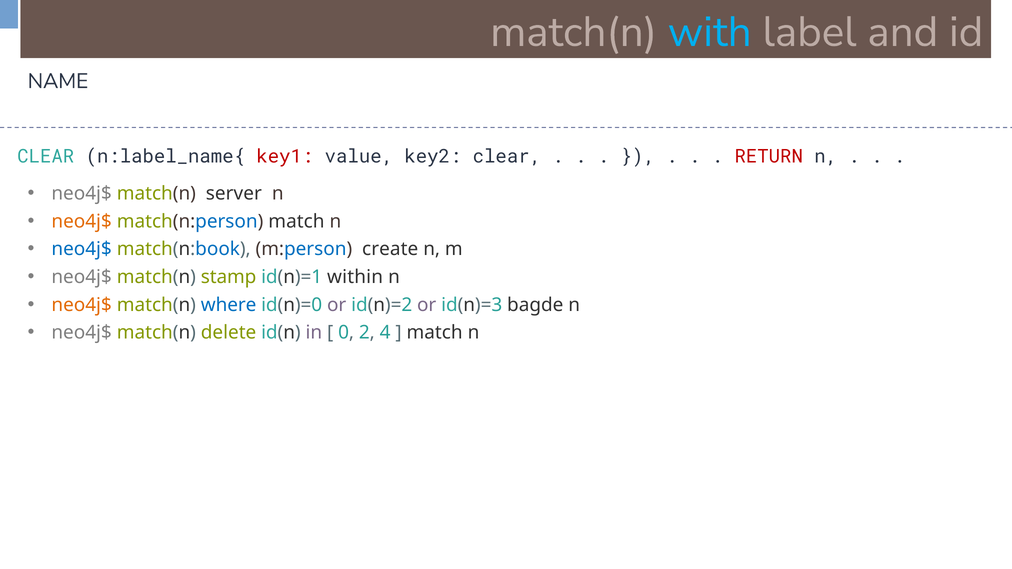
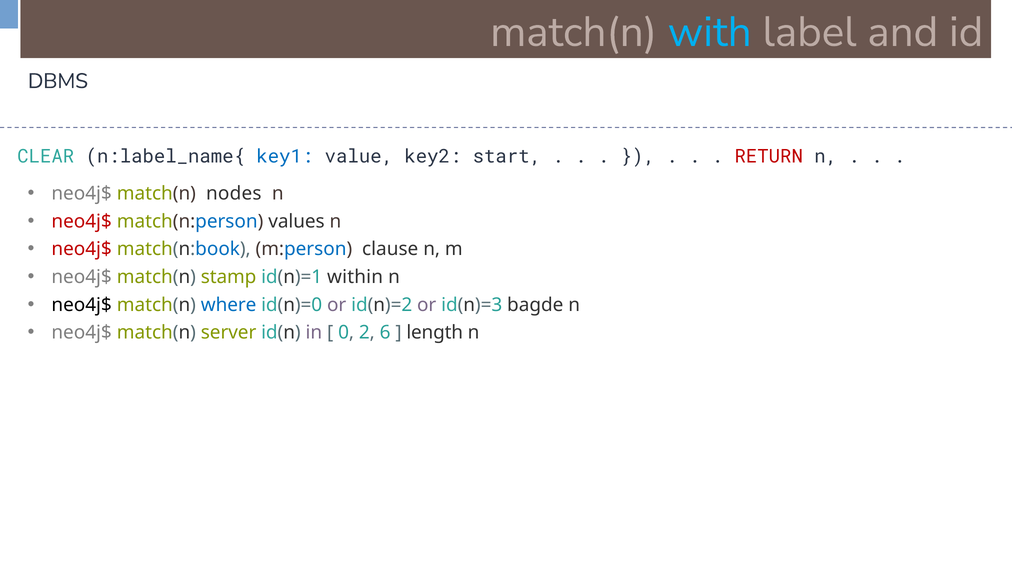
NAME: NAME -> DBMS
key1 colour: red -> blue
key2 clear: clear -> start
server: server -> nodes
neo4j$ at (82, 221) colour: orange -> red
match(n:person match: match -> values
neo4j$ at (82, 249) colour: blue -> red
create: create -> clause
neo4j$ at (82, 305) colour: orange -> black
delete: delete -> server
4: 4 -> 6
match at (435, 333): match -> length
